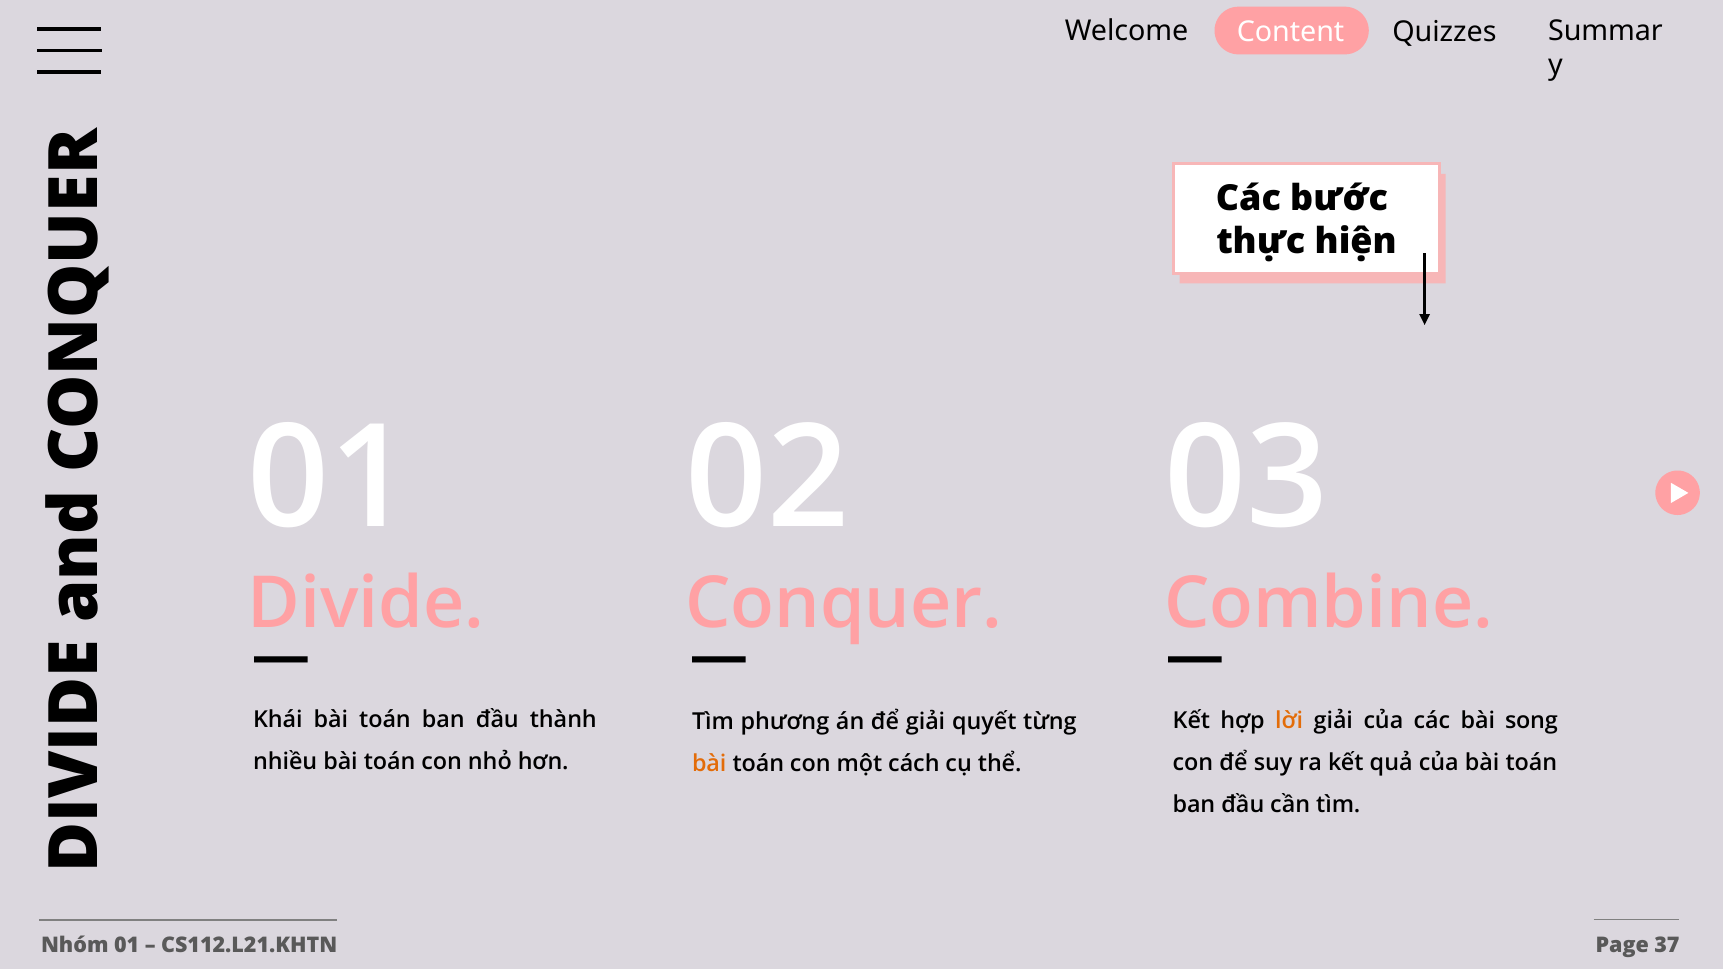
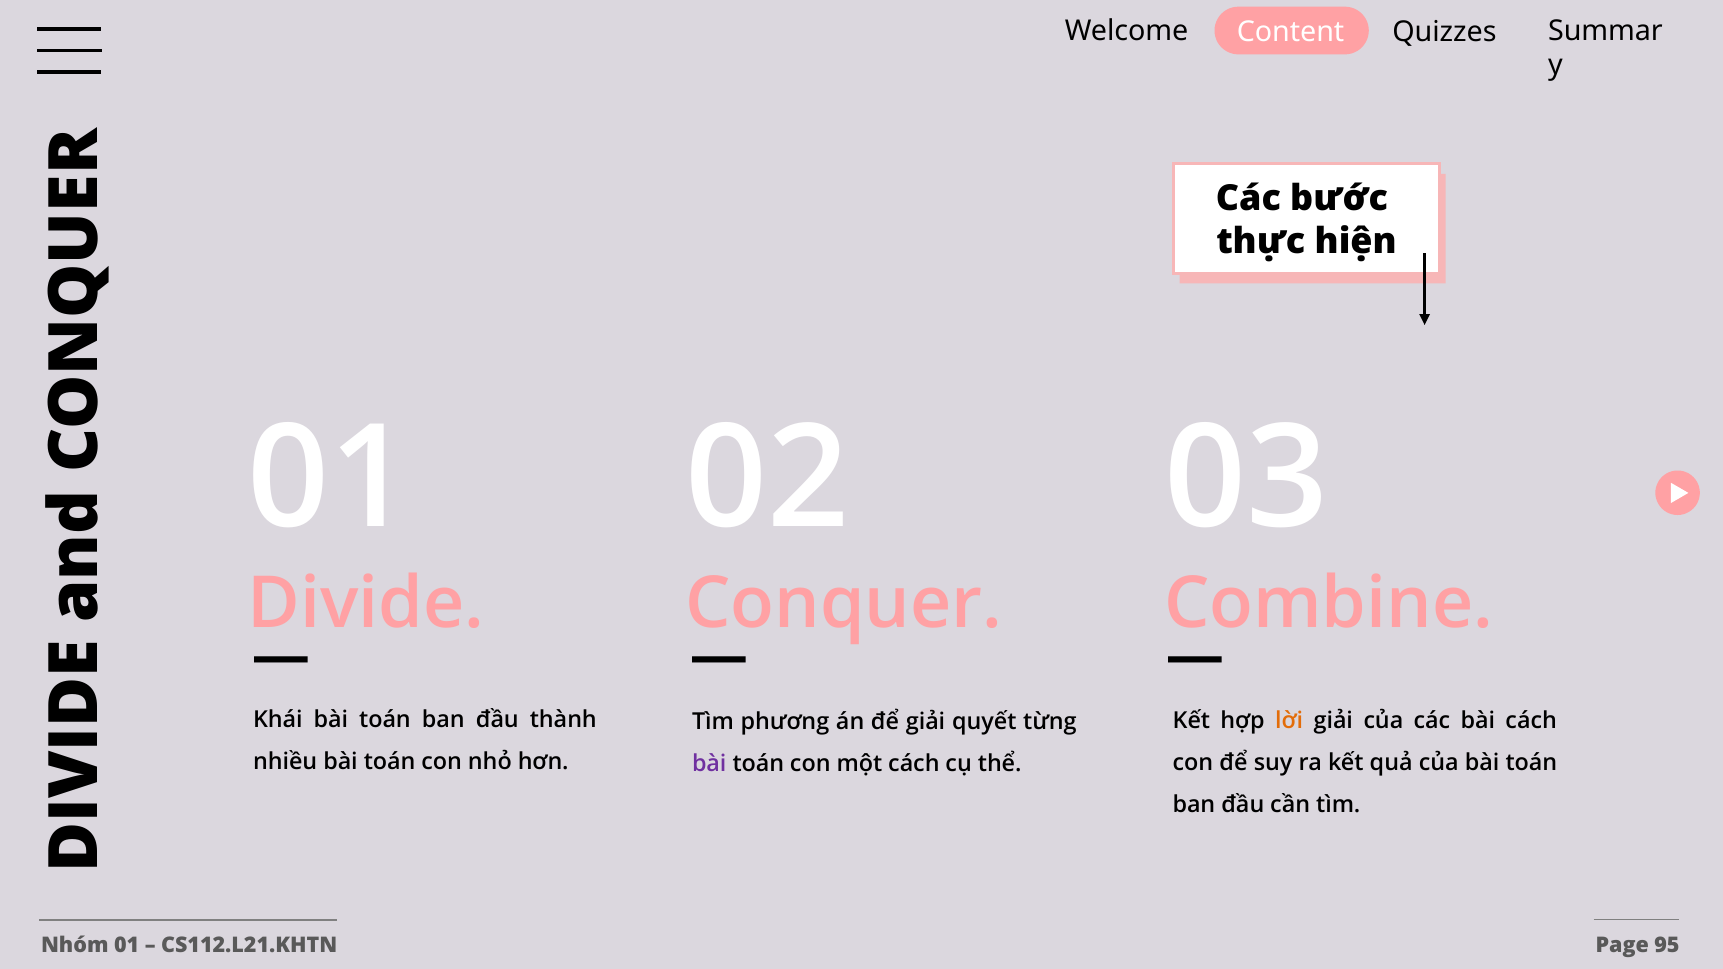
bài song: song -> cách
bài at (709, 764) colour: orange -> purple
37: 37 -> 95
